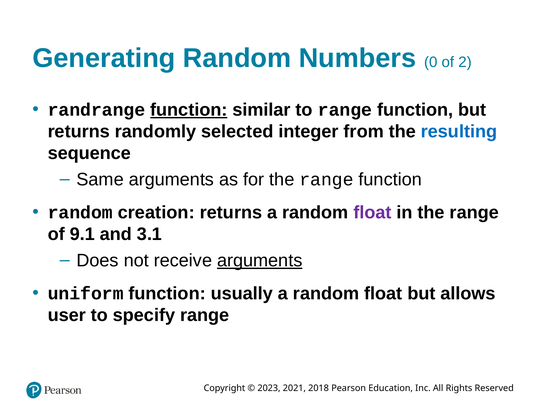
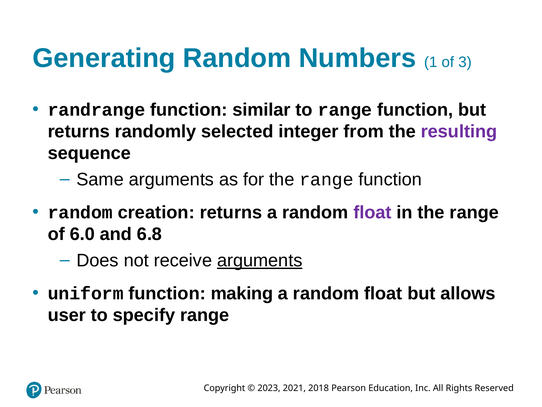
0: 0 -> 1
2: 2 -> 3
function at (189, 110) underline: present -> none
resulting colour: blue -> purple
9.1: 9.1 -> 6.0
3.1: 3.1 -> 6.8
usually: usually -> making
